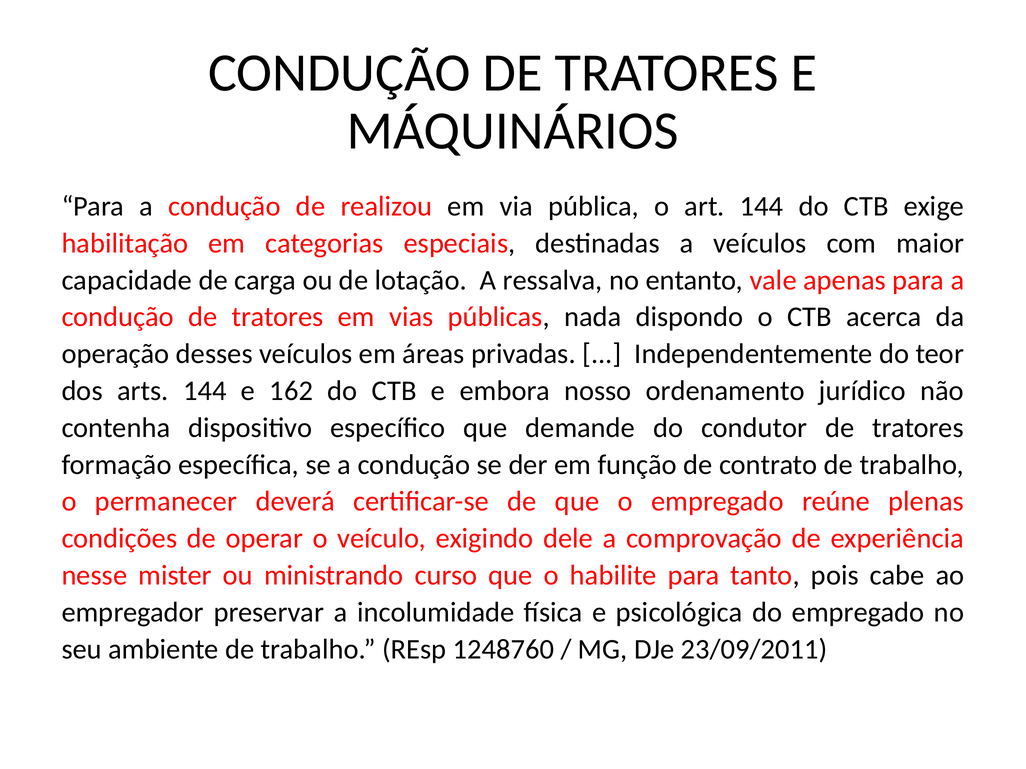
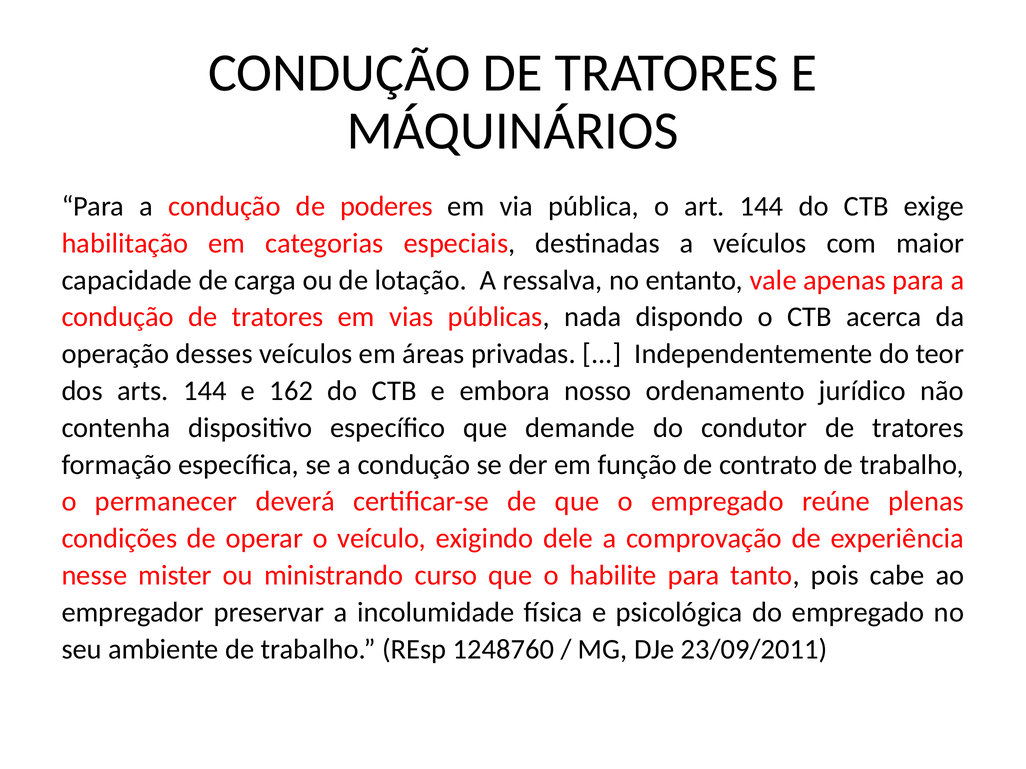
realizou: realizou -> poderes
